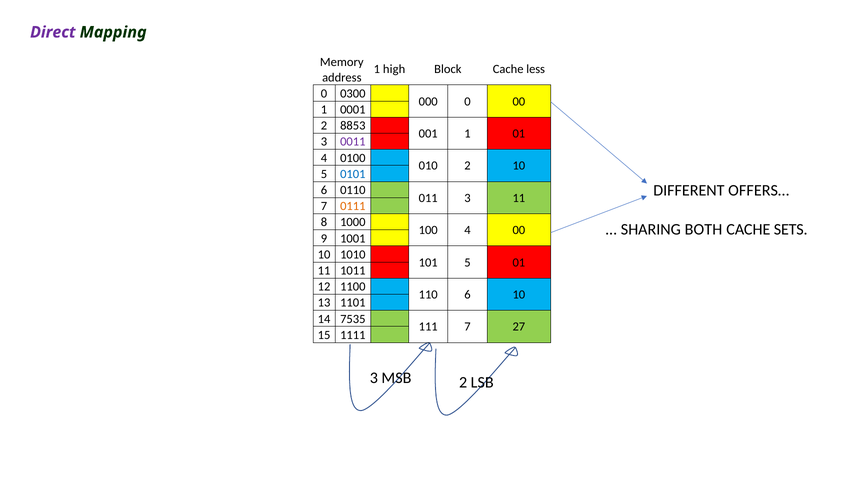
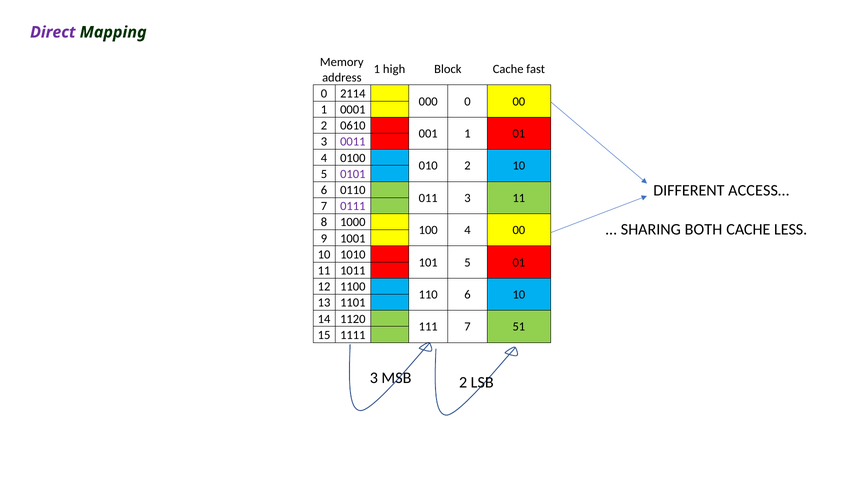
less: less -> fast
0300: 0300 -> 2114
8853: 8853 -> 0610
0101 colour: blue -> purple
OFFERS…: OFFERS… -> ACCESS…
0111 colour: orange -> purple
SETS: SETS -> LESS
7535: 7535 -> 1120
27: 27 -> 51
